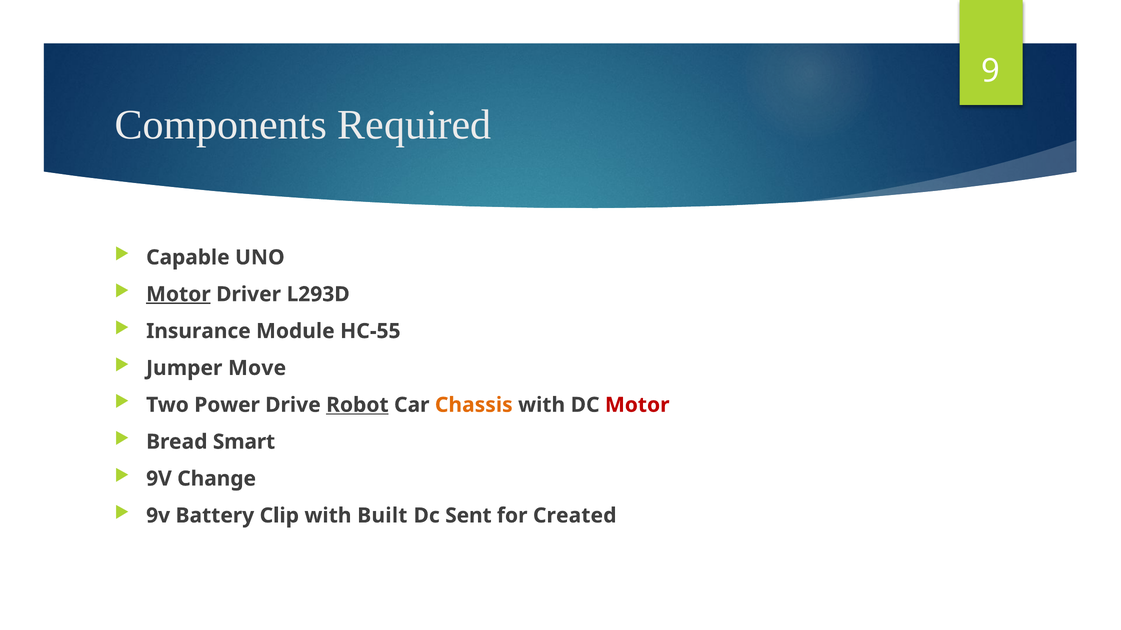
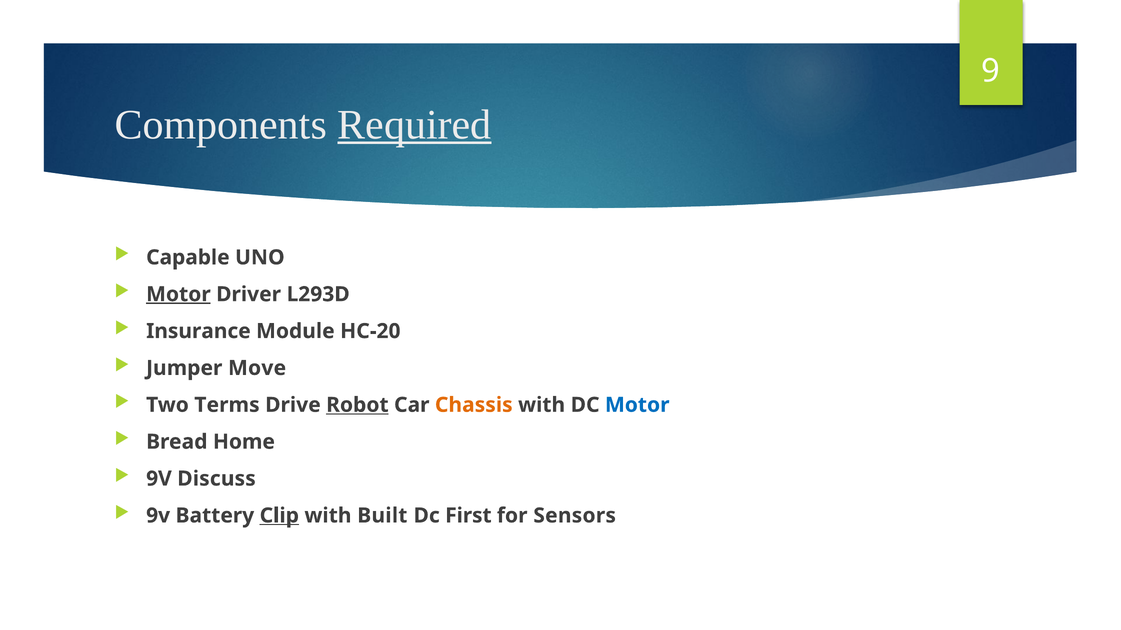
Required underline: none -> present
HC-55: HC-55 -> HC-20
Power: Power -> Terms
Motor at (637, 405) colour: red -> blue
Smart: Smart -> Home
Change: Change -> Discuss
Clip underline: none -> present
Sent: Sent -> First
Created: Created -> Sensors
